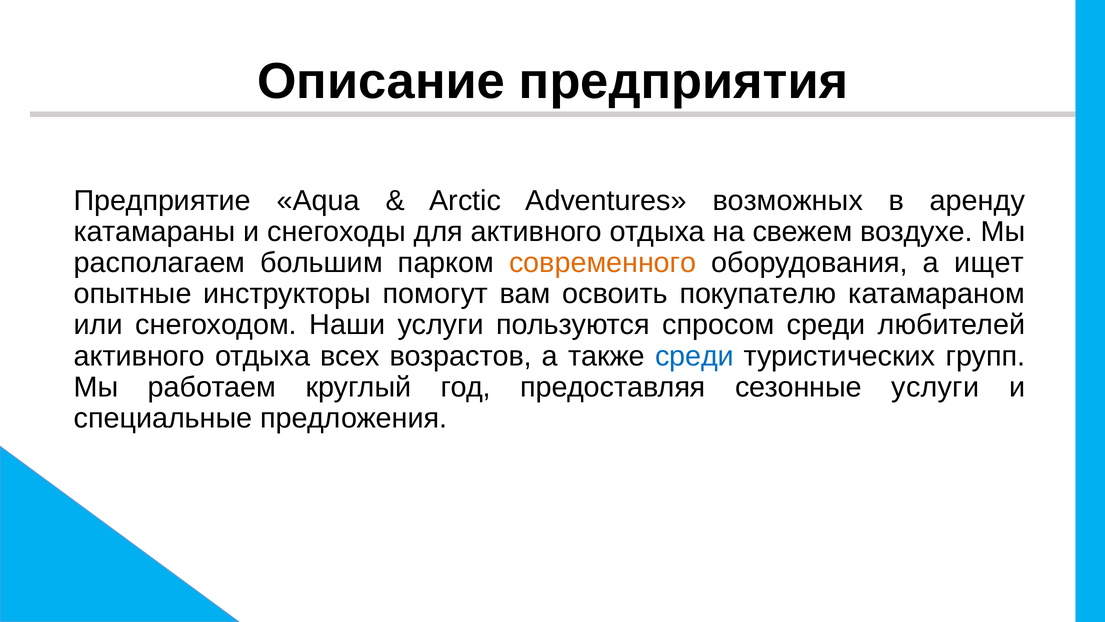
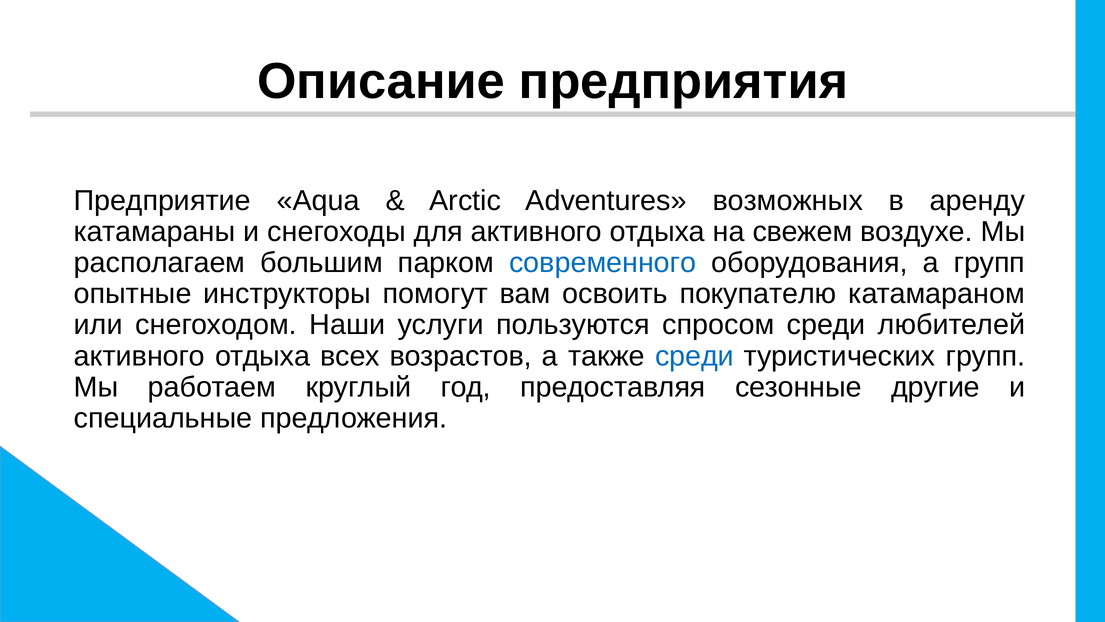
современного colour: orange -> blue
а ищет: ищет -> групп
сезонные услуги: услуги -> другие
